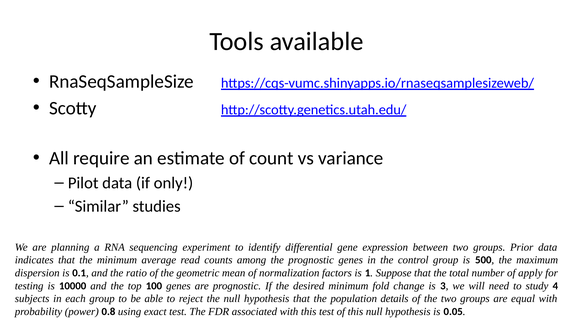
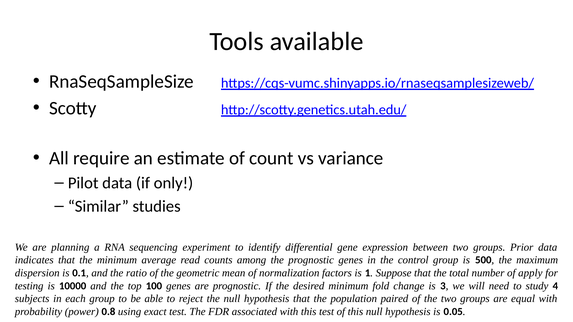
details: details -> paired
